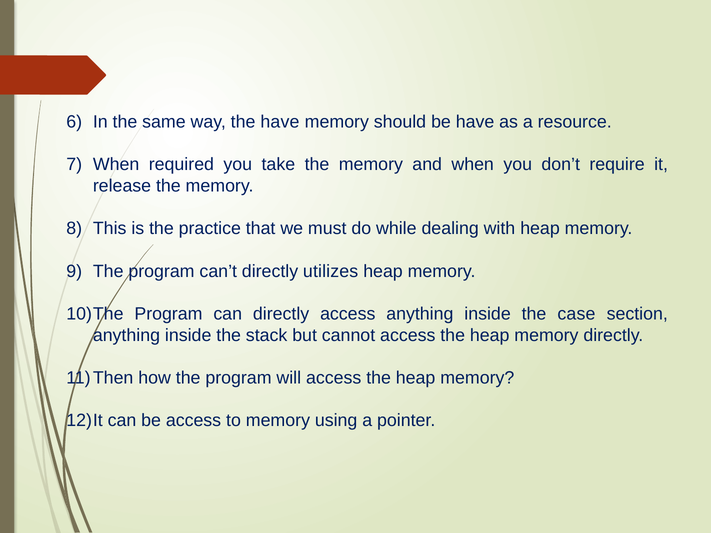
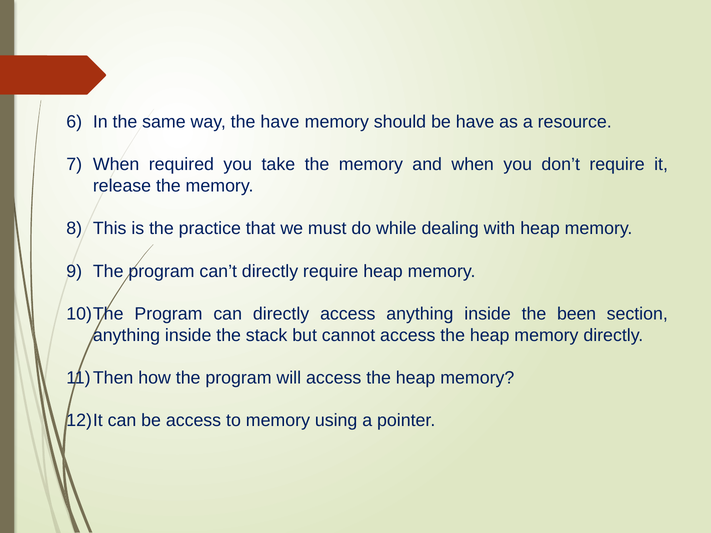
directly utilizes: utilizes -> require
case: case -> been
